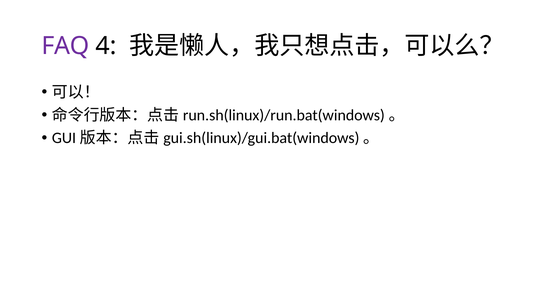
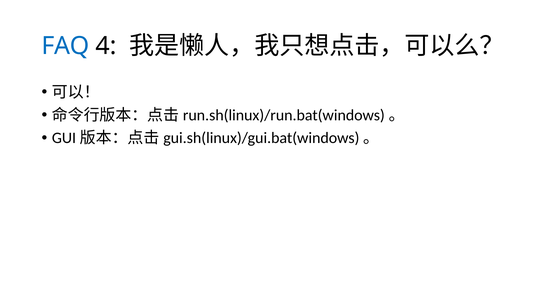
FAQ colour: purple -> blue
